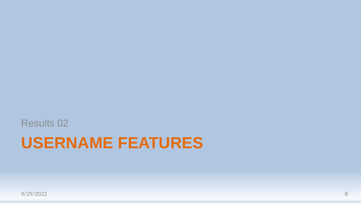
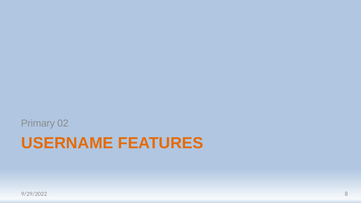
Results: Results -> Primary
